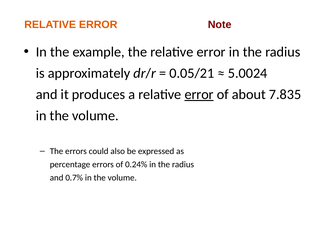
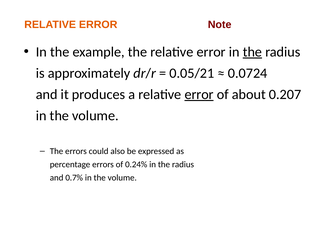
the at (252, 52) underline: none -> present
5.0024: 5.0024 -> 0.0724
7.835: 7.835 -> 0.207
